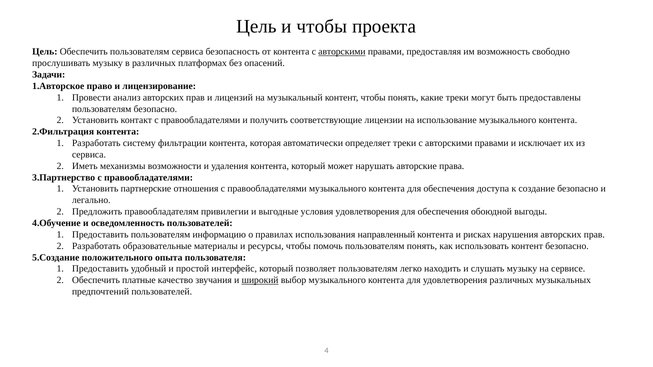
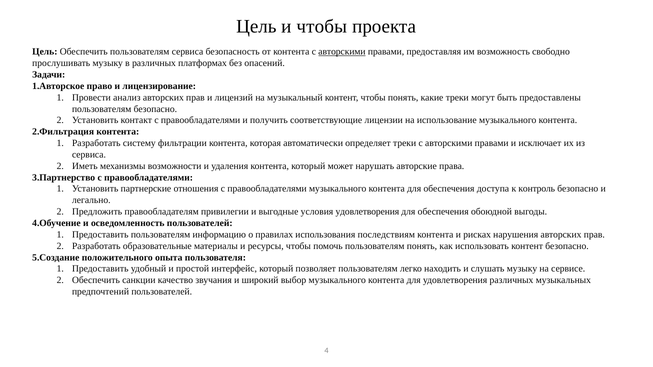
создание: создание -> контроль
направленный: направленный -> последствиям
платные: платные -> санкции
широкий underline: present -> none
